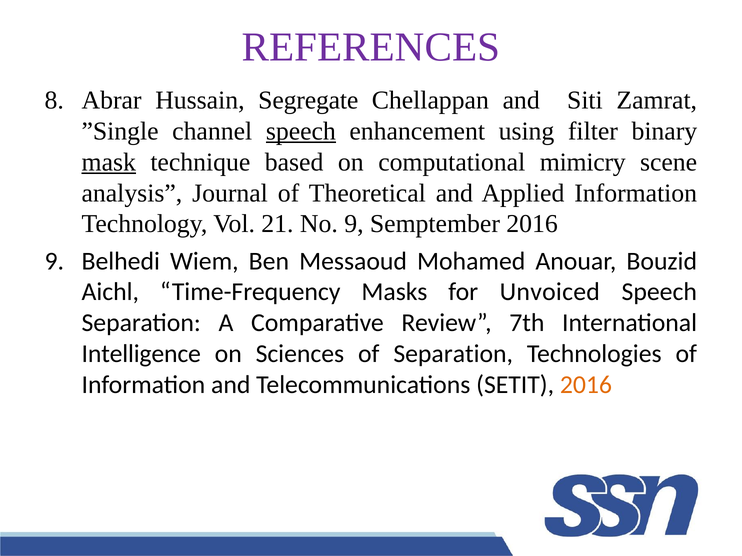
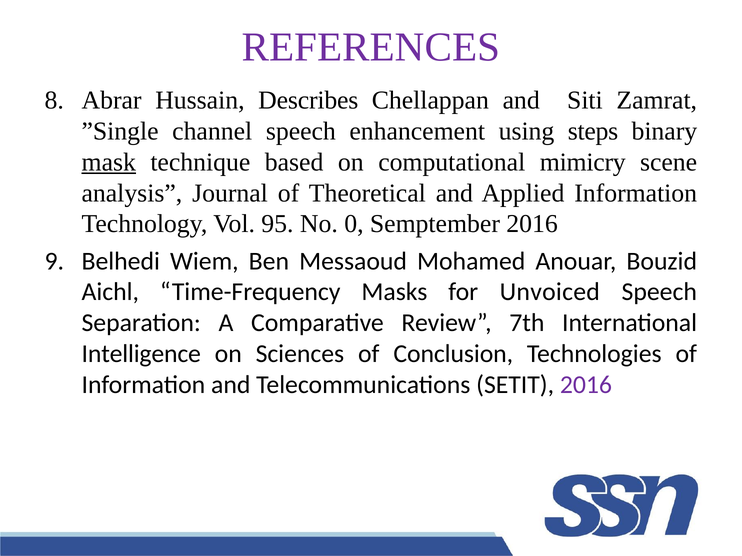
Segregate: Segregate -> Describes
speech at (301, 131) underline: present -> none
filter: filter -> steps
21: 21 -> 95
No 9: 9 -> 0
of Separation: Separation -> Conclusion
2016 at (586, 385) colour: orange -> purple
